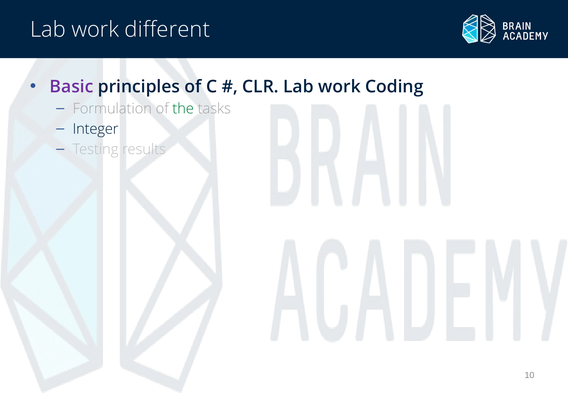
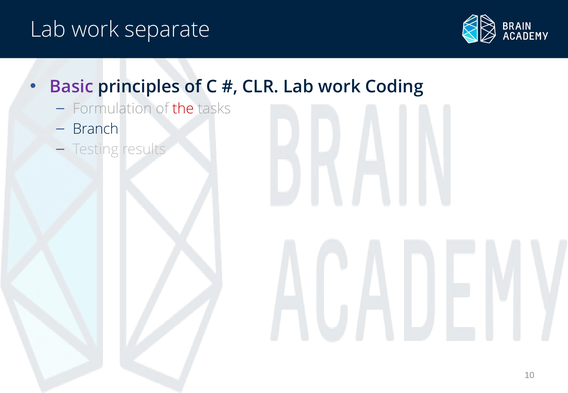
different: different -> separate
the colour: green -> red
Integer: Integer -> Branch
